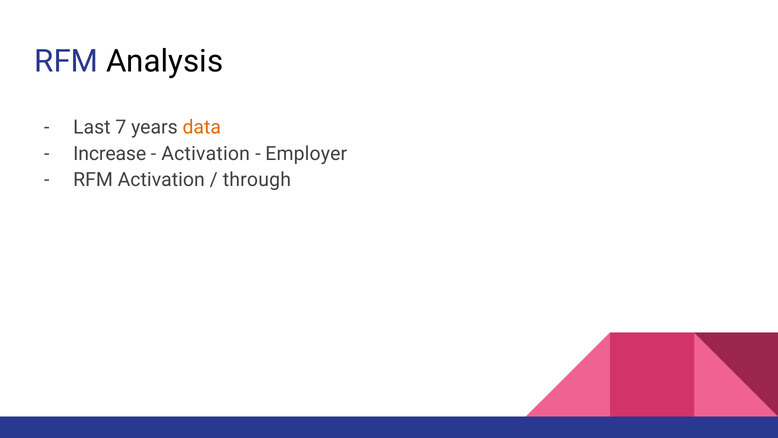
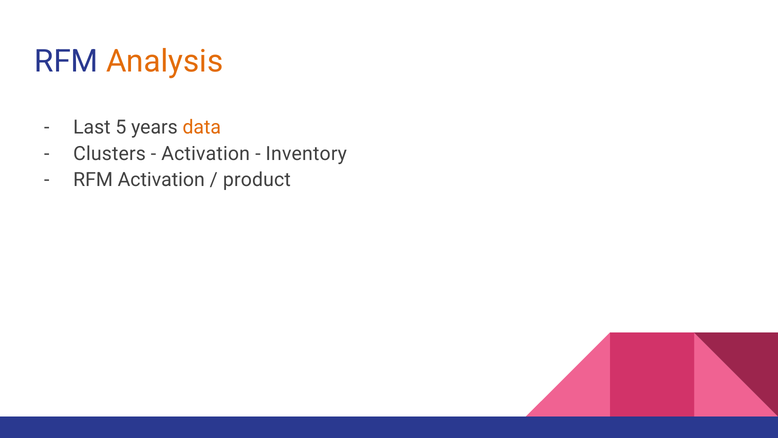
Analysis colour: black -> orange
7: 7 -> 5
Increase: Increase -> Clusters
Employer: Employer -> Inventory
through: through -> product
